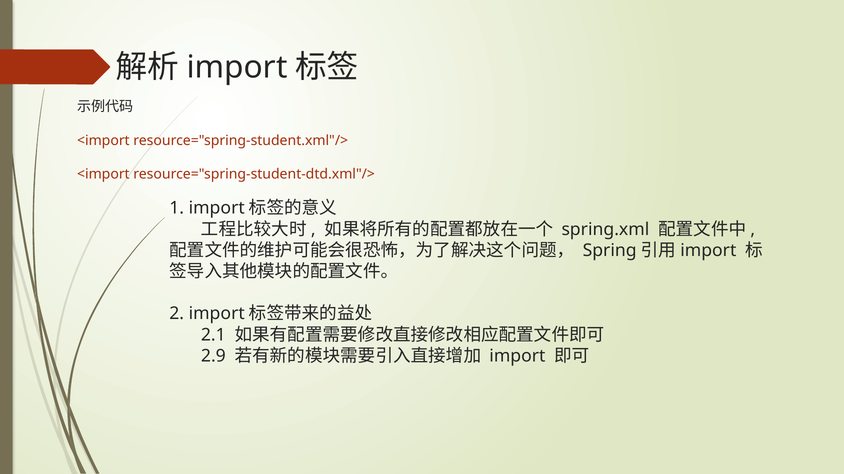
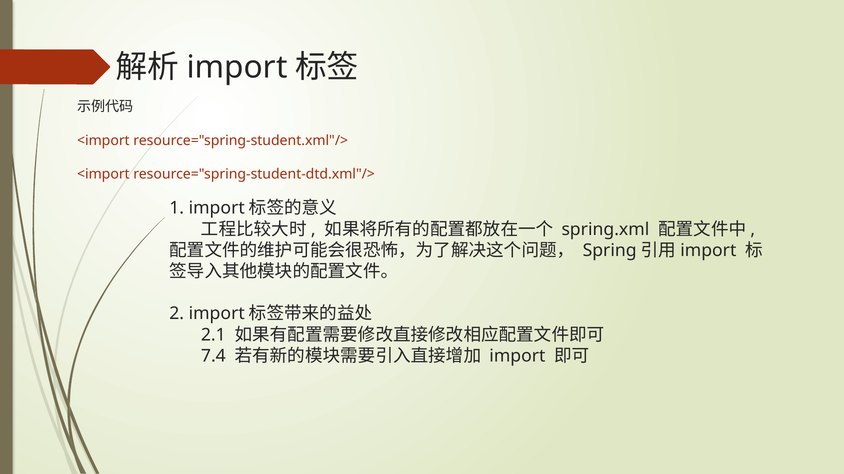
2.9: 2.9 -> 7.4
